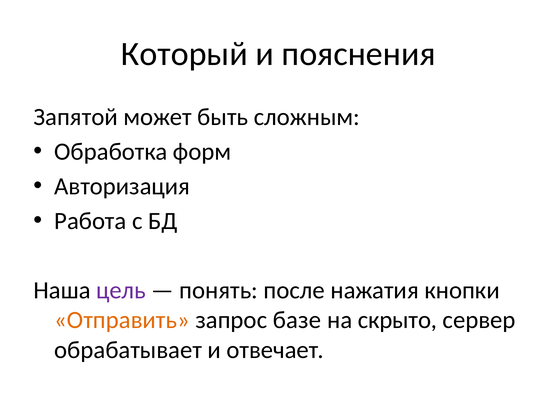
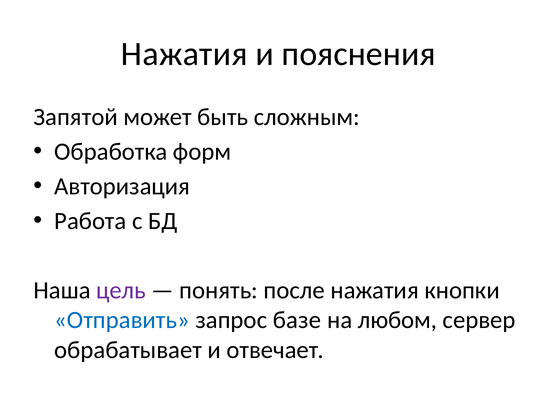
Который at (184, 54): Который -> Нажатия
Отправить colour: orange -> blue
скрыто: скрыто -> любом
